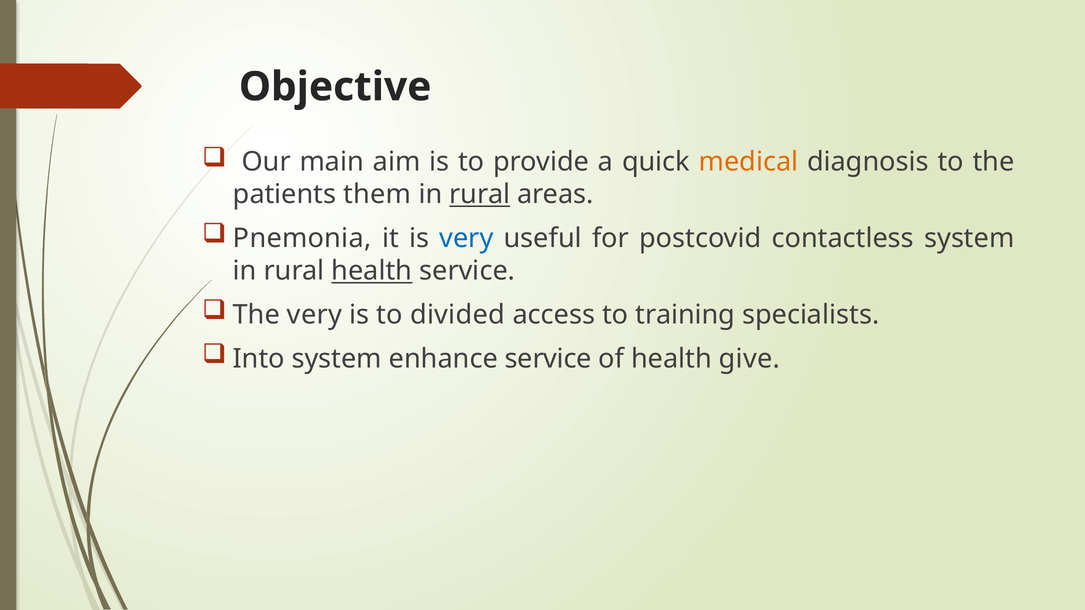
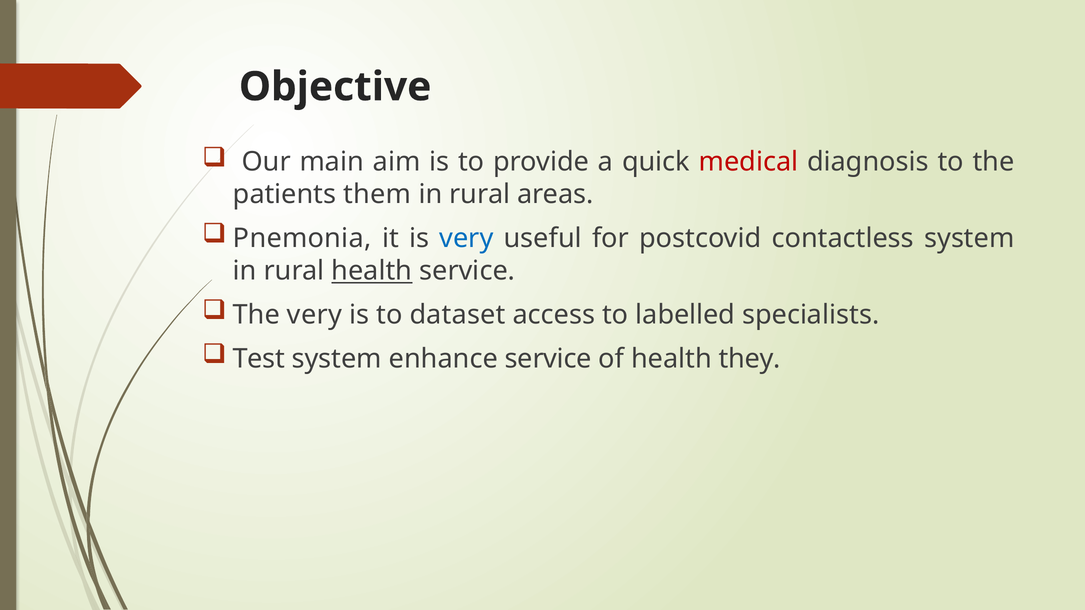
medical colour: orange -> red
rural at (480, 195) underline: present -> none
divided: divided -> dataset
training: training -> labelled
Into: Into -> Test
give: give -> they
